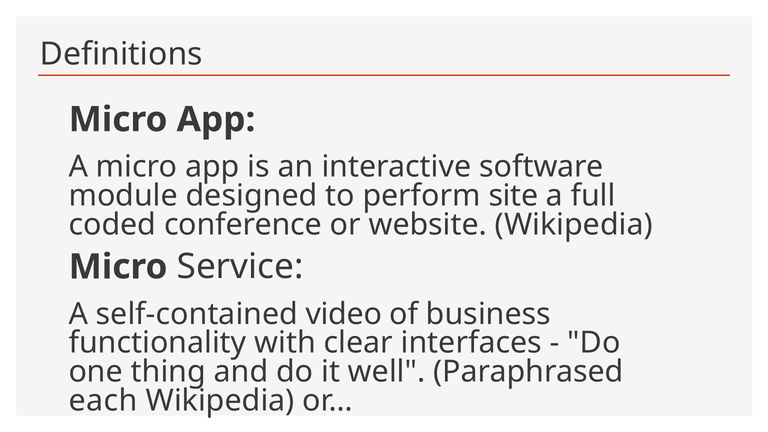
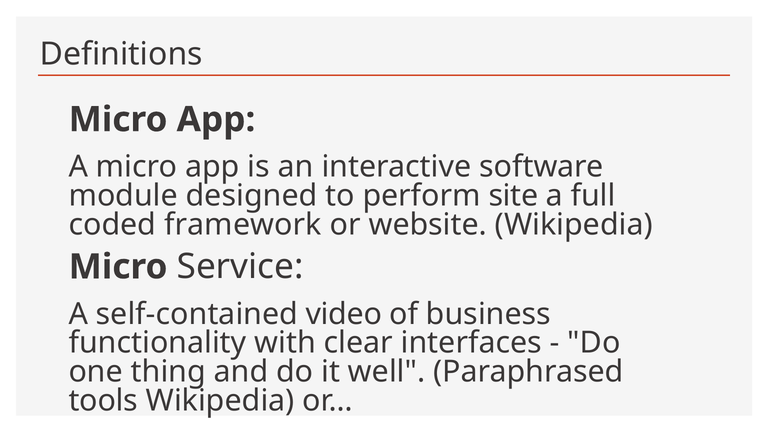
conference: conference -> framework
each: each -> tools
